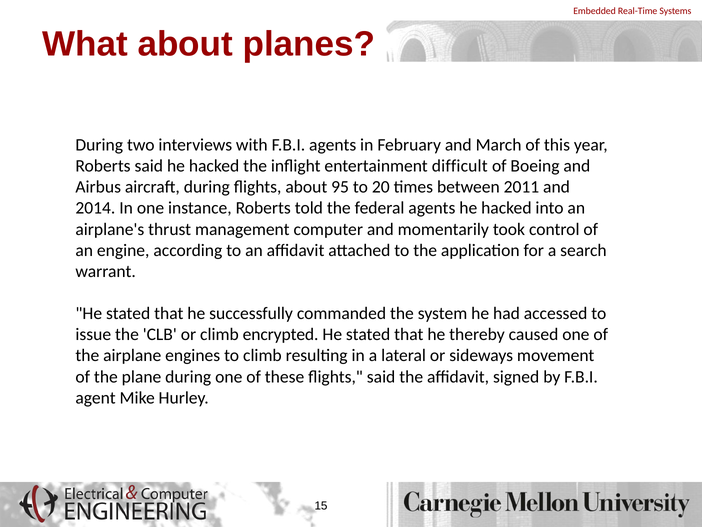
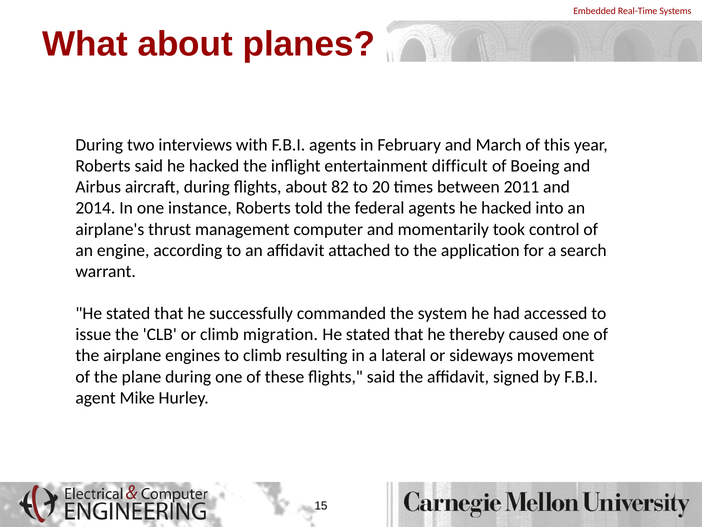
95: 95 -> 82
encrypted: encrypted -> migration
